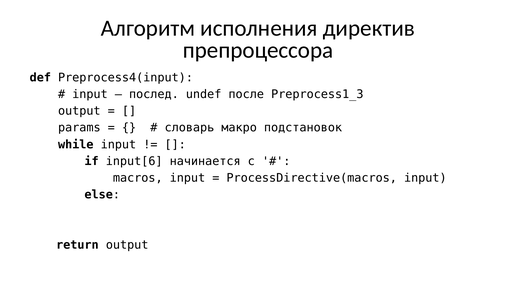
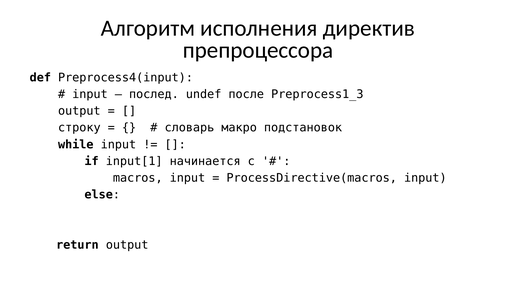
params: params -> строку
input[6: input[6 -> input[1
